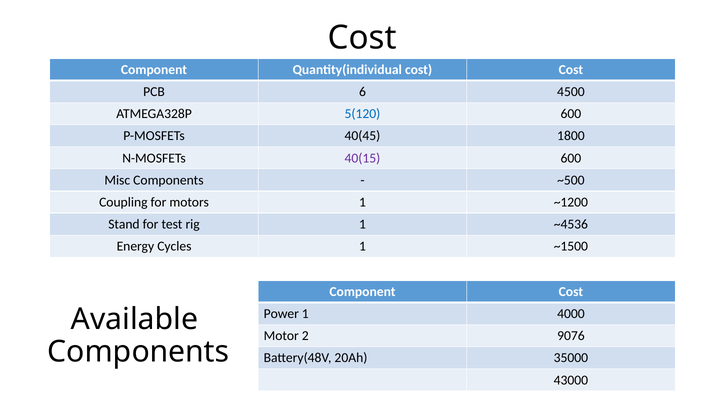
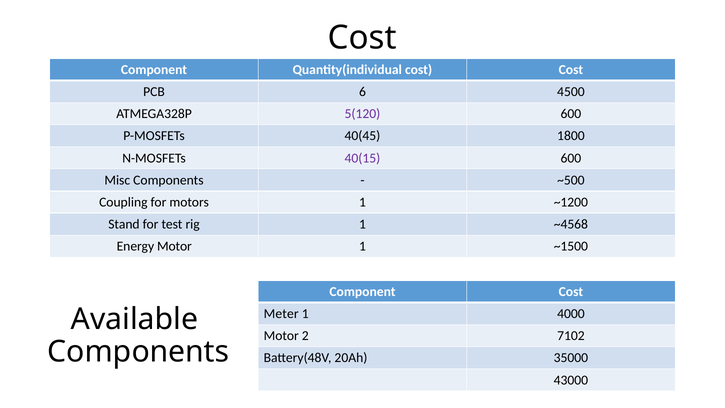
5(120 colour: blue -> purple
~4536: ~4536 -> ~4568
Energy Cycles: Cycles -> Motor
Power: Power -> Meter
9076: 9076 -> 7102
